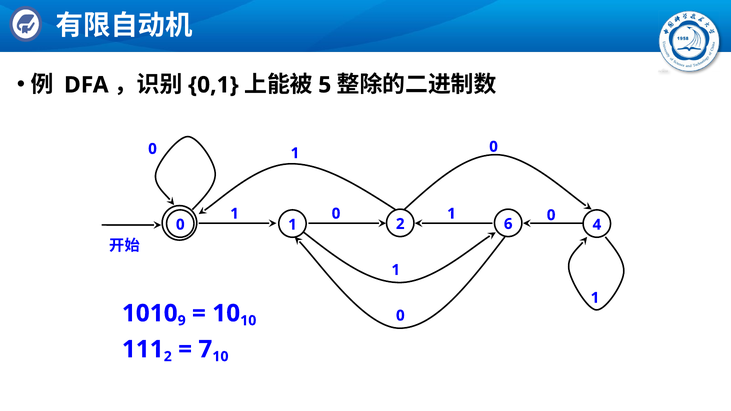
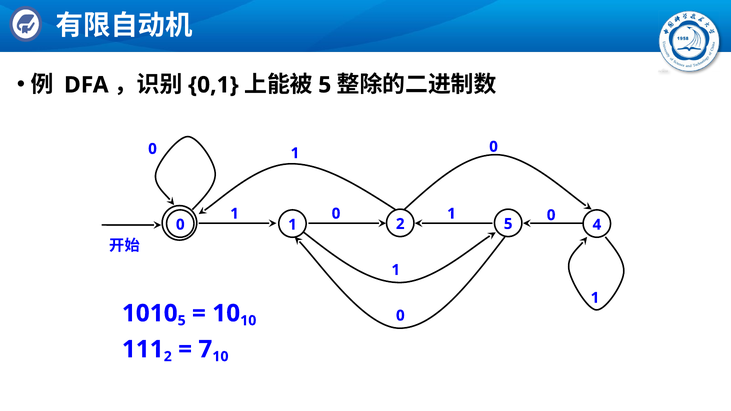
2 6: 6 -> 5
1010 9: 9 -> 5
